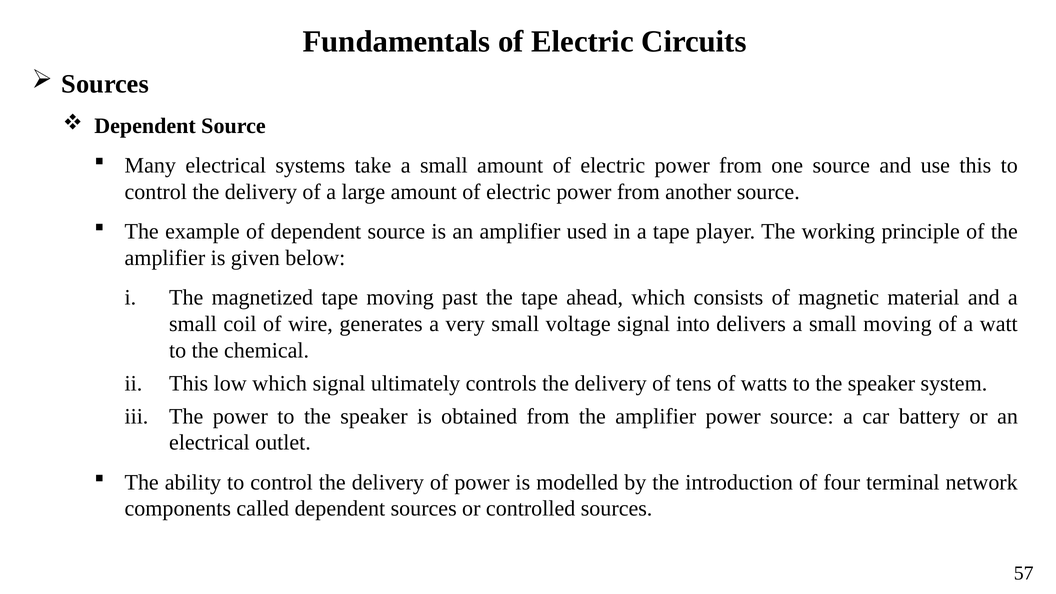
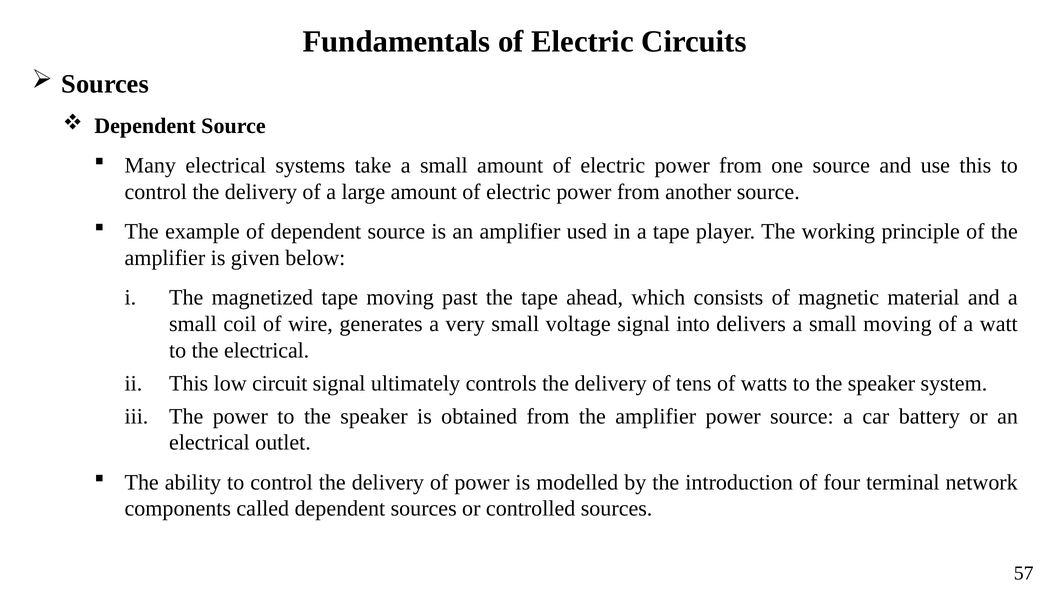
the chemical: chemical -> electrical
low which: which -> circuit
